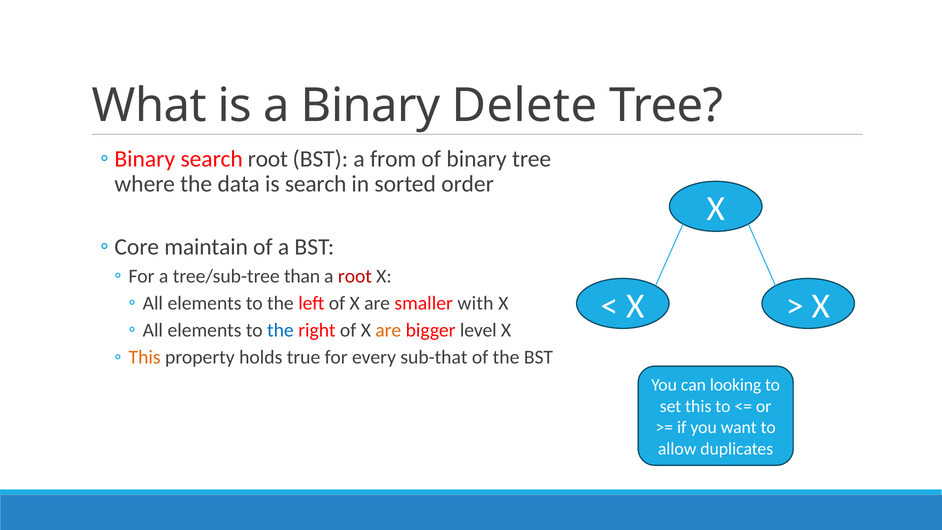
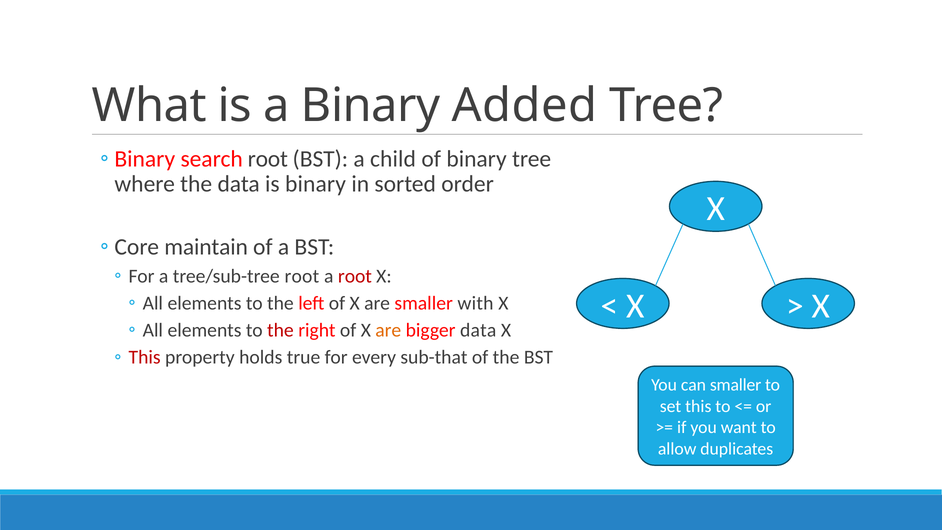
Delete: Delete -> Added
from: from -> child
is search: search -> binary
tree/sub-tree than: than -> root
the at (280, 330) colour: blue -> red
bigger level: level -> data
This at (145, 357) colour: orange -> red
can looking: looking -> smaller
